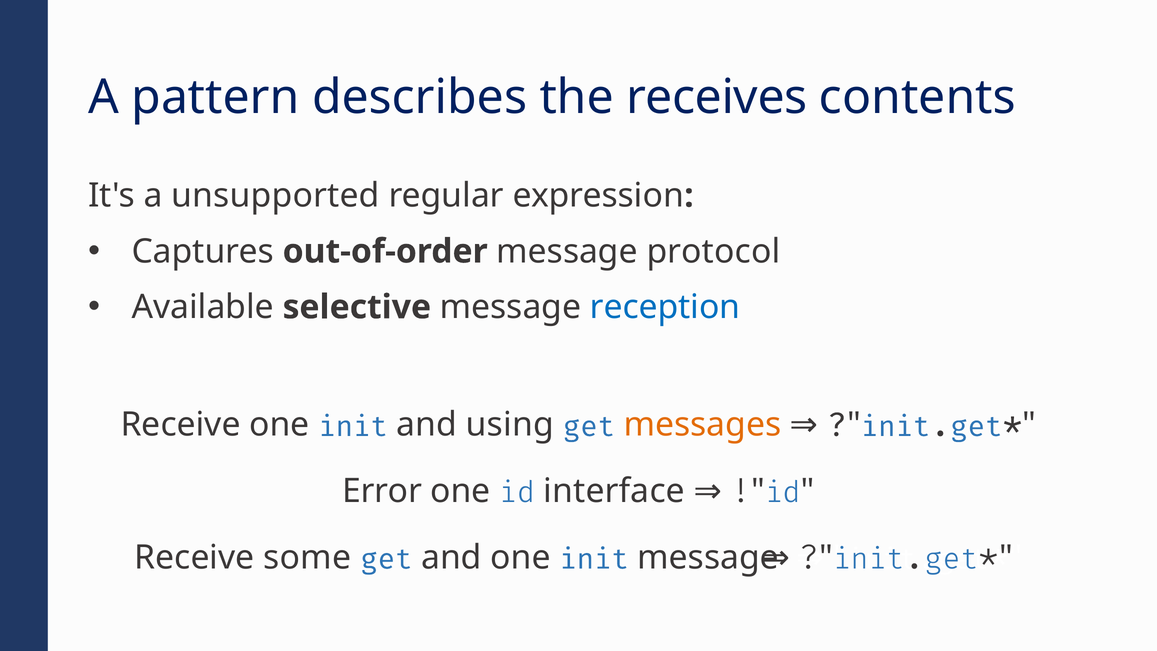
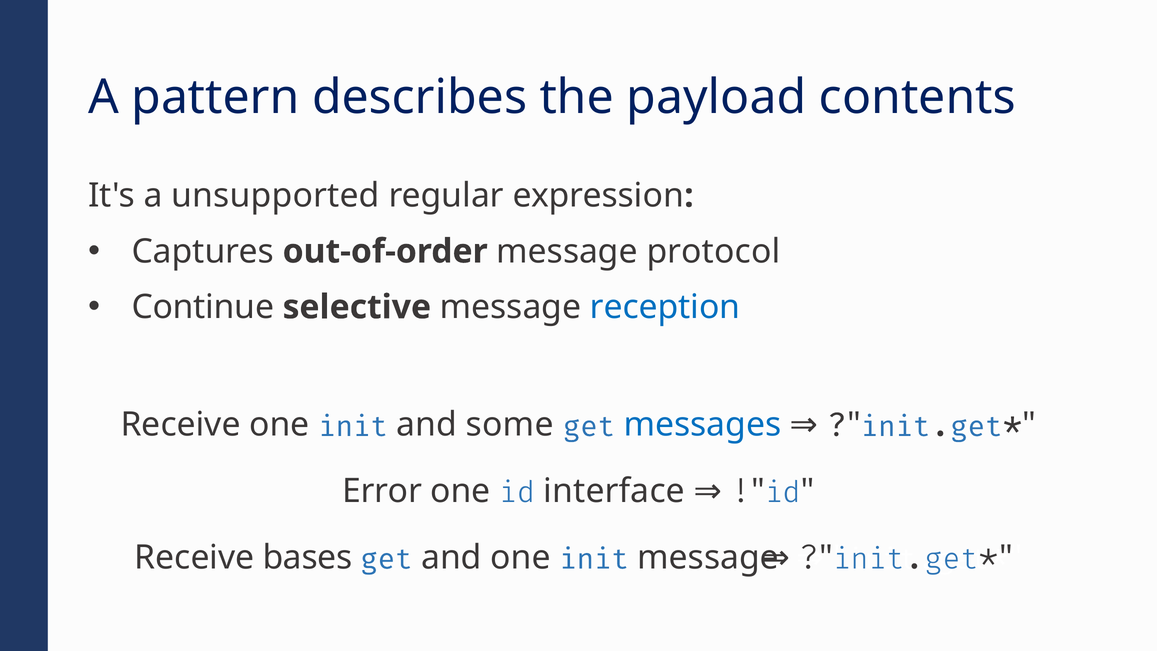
receives: receives -> payload
Available: Available -> Continue
using: using -> some
messages colour: orange -> blue
some: some -> bases
